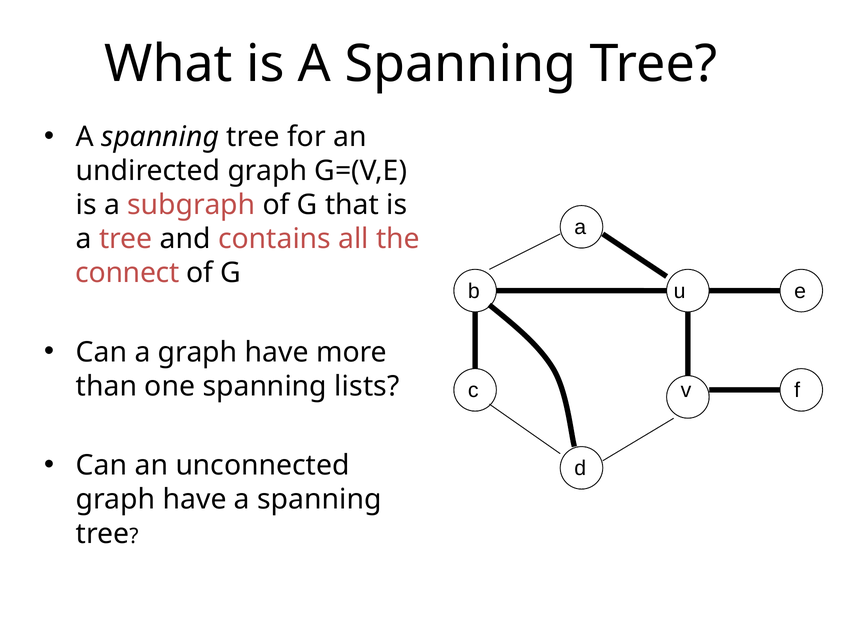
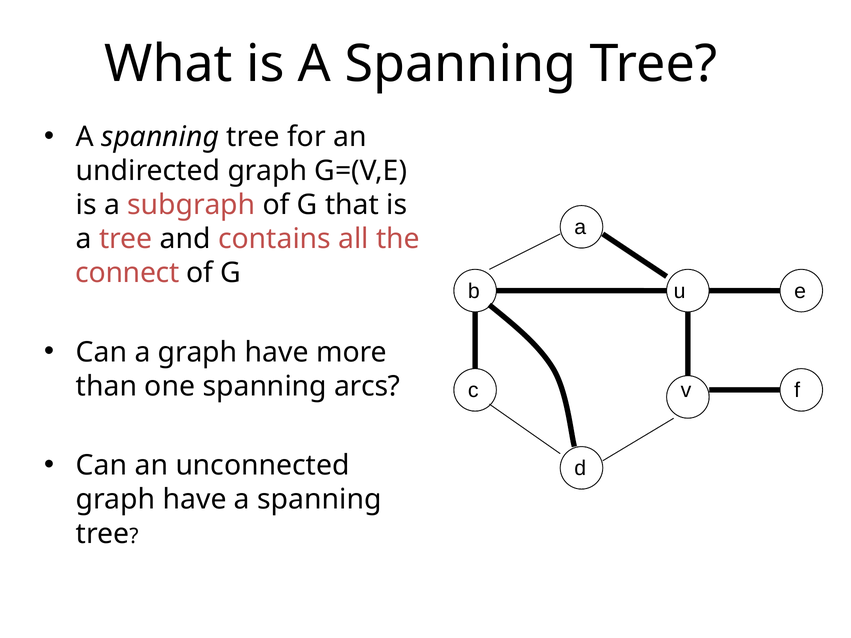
lists: lists -> arcs
